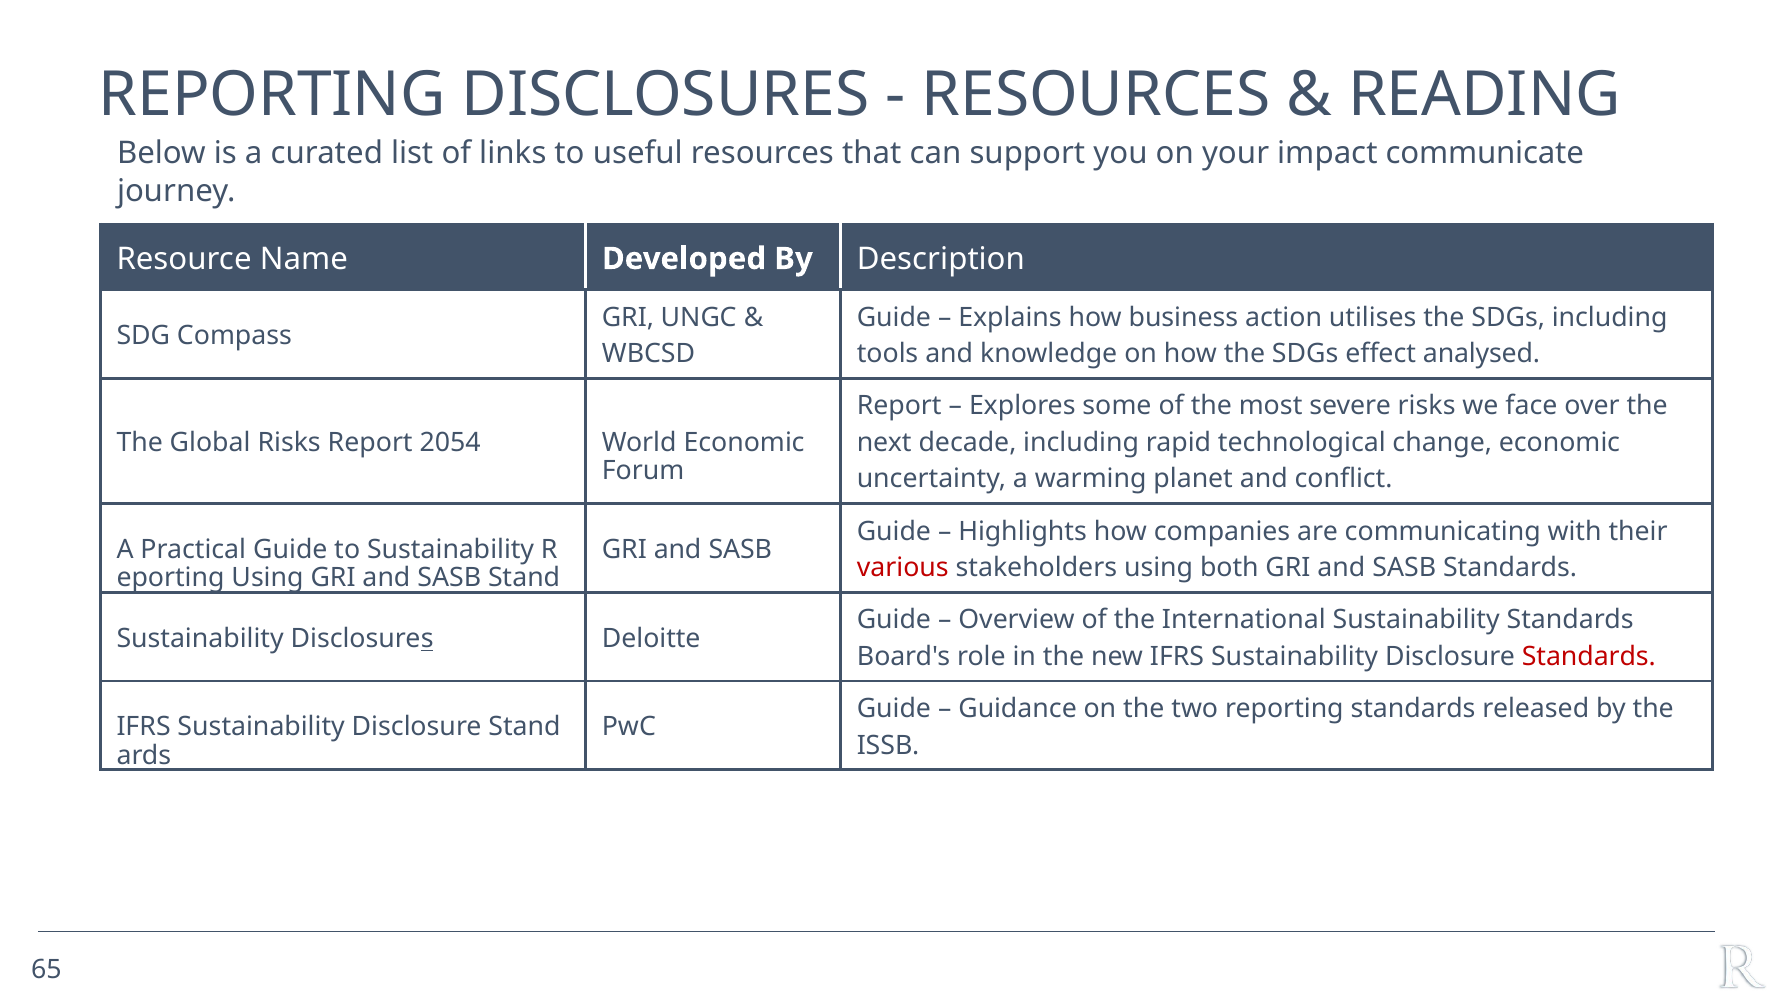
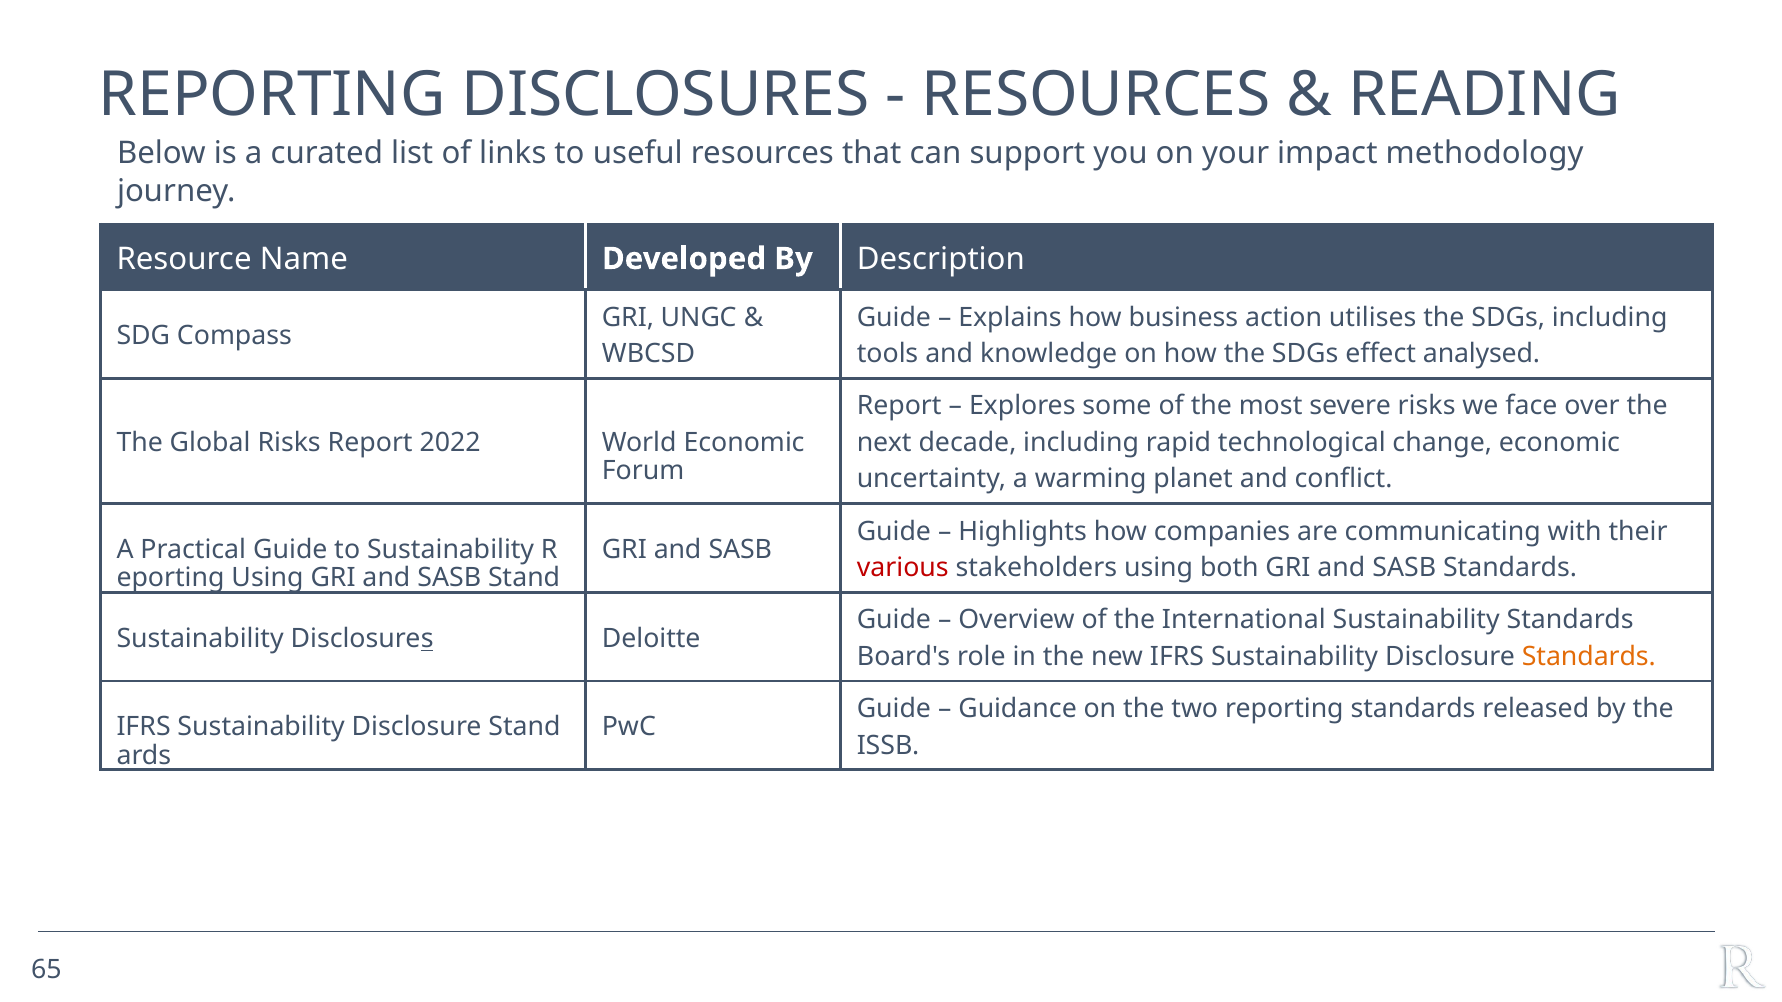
communicate: communicate -> methodology
2054: 2054 -> 2022
Standards at (1589, 657) colour: red -> orange
